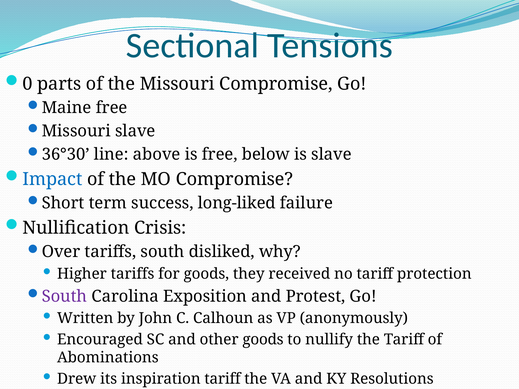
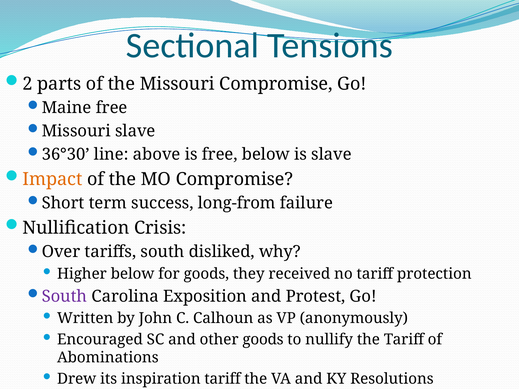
0: 0 -> 2
Impact colour: blue -> orange
long-liked: long-liked -> long-from
Higher tariffs: tariffs -> below
